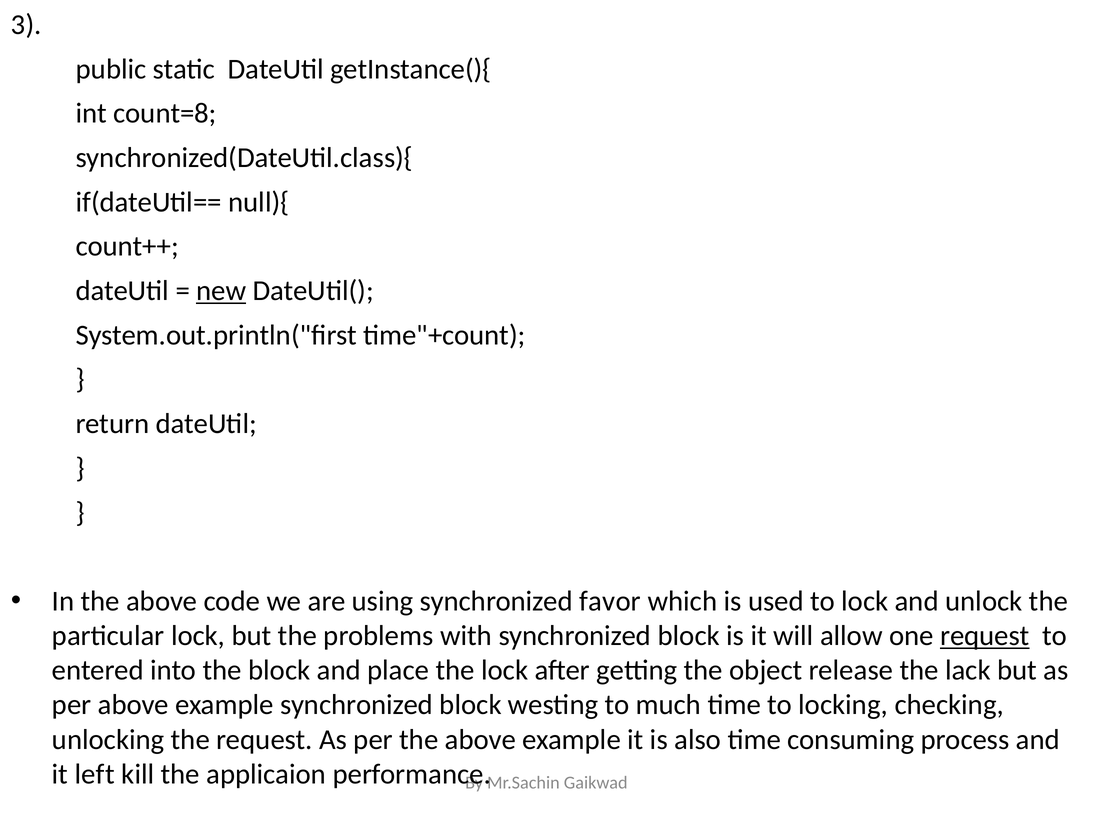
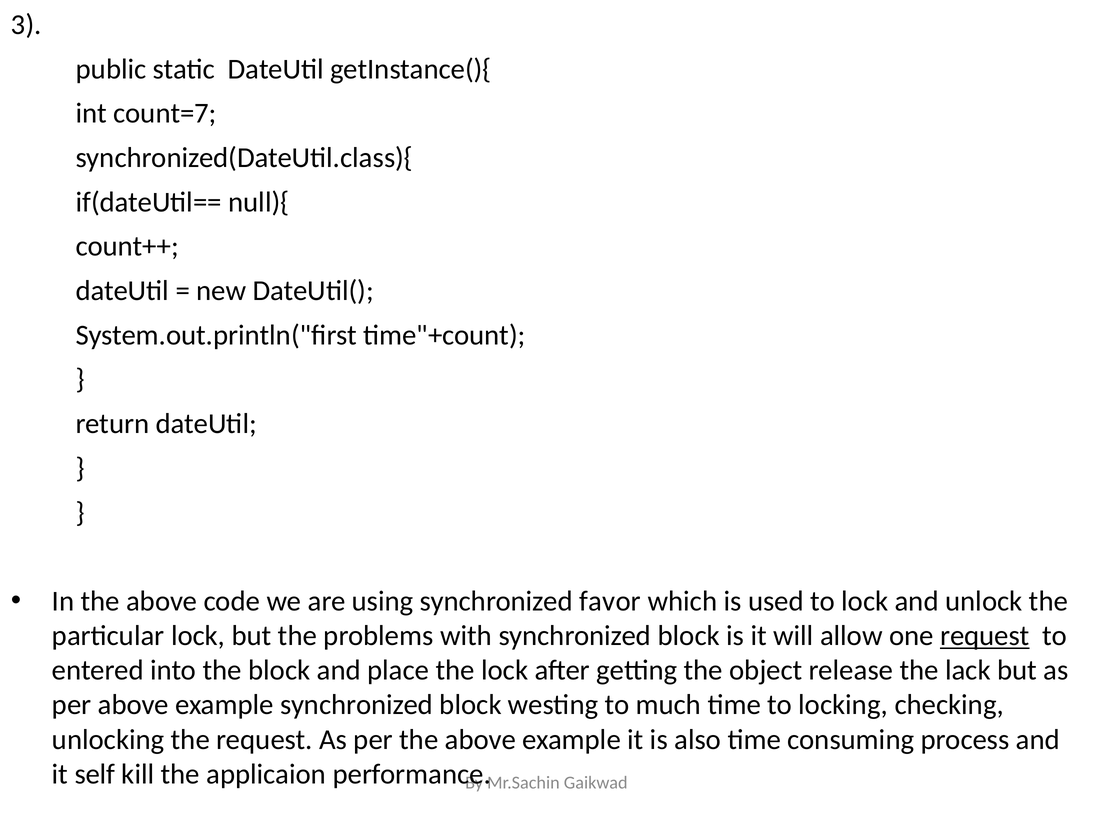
count=8: count=8 -> count=7
new underline: present -> none
left: left -> self
